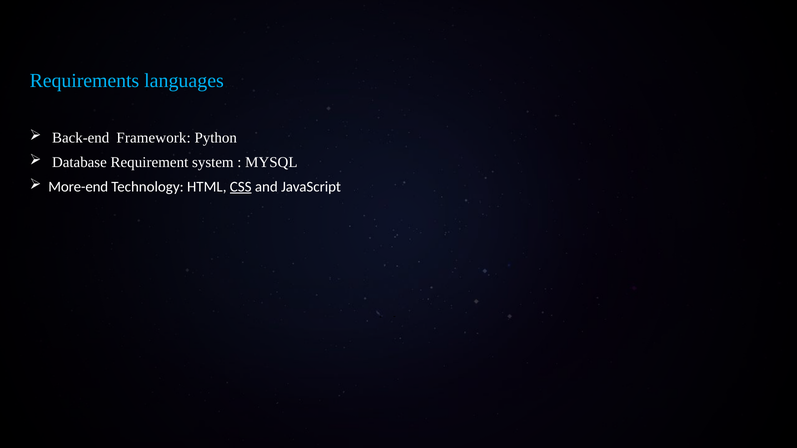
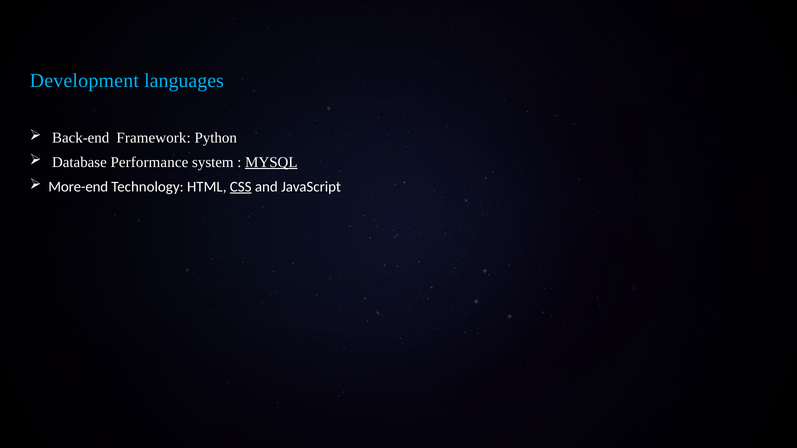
Requirements: Requirements -> Development
Requirement: Requirement -> Performance
MYSQL underline: none -> present
